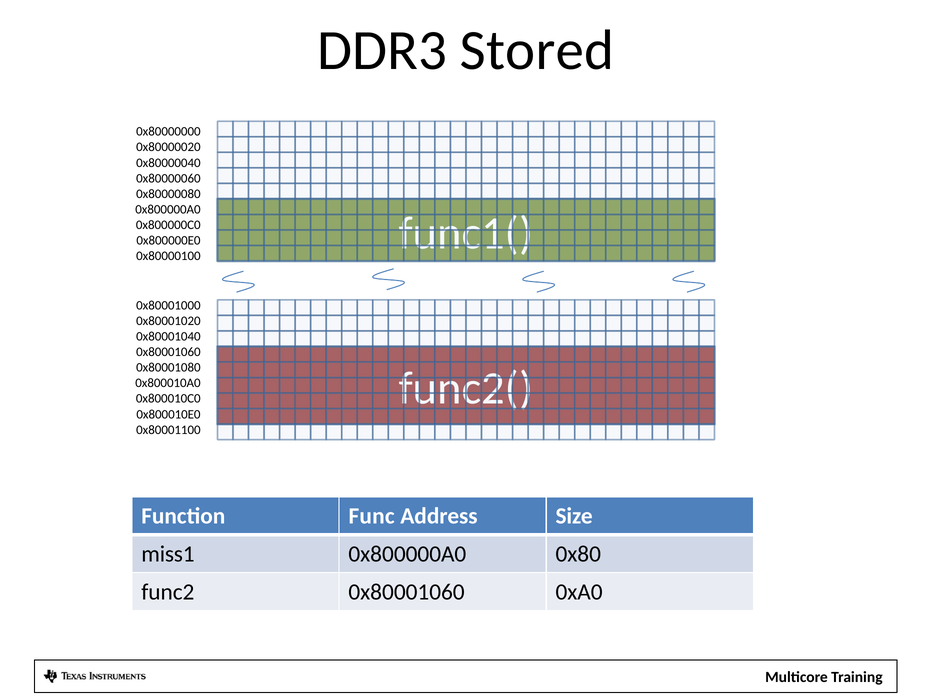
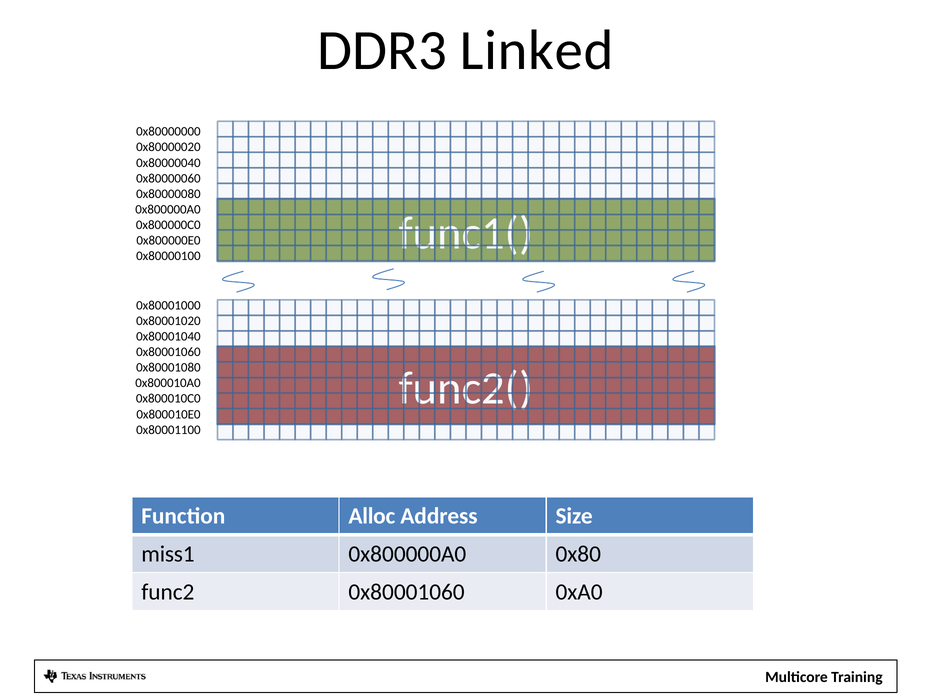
Stored: Stored -> Linked
Func: Func -> Alloc
